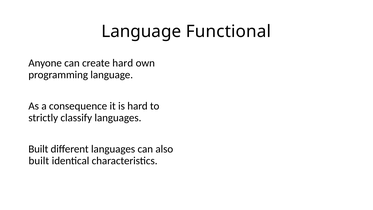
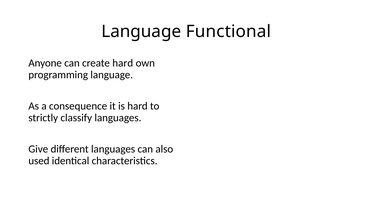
Built at (38, 149): Built -> Give
built at (39, 161): built -> used
